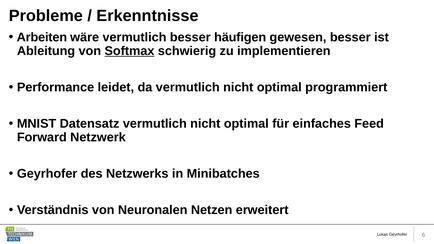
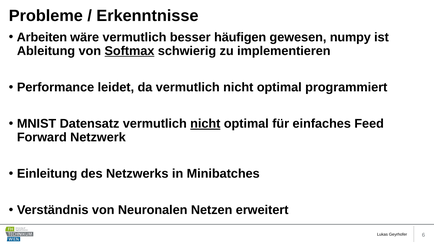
gewesen besser: besser -> numpy
nicht at (205, 124) underline: none -> present
Geyrhofer at (47, 174): Geyrhofer -> Einleitung
